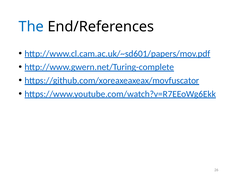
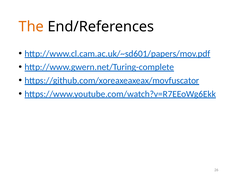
The colour: blue -> orange
